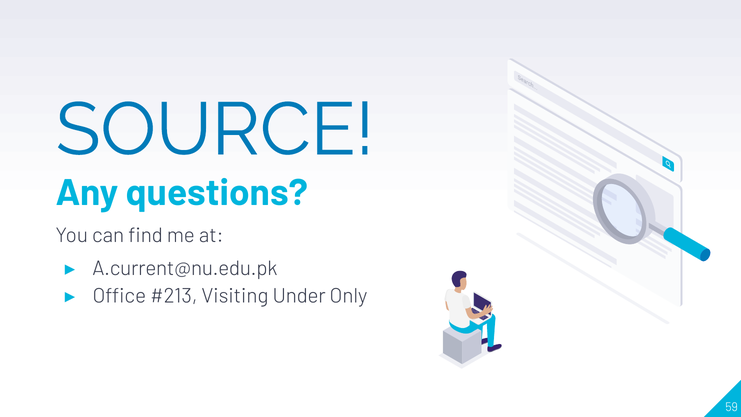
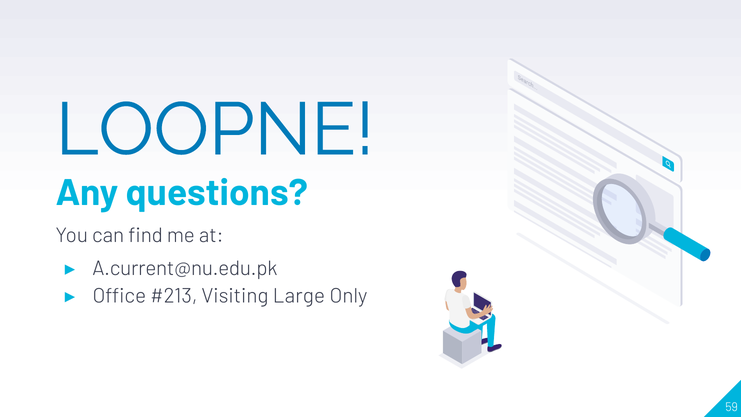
SOURCE: SOURCE -> LOOPNE
Under: Under -> Large
